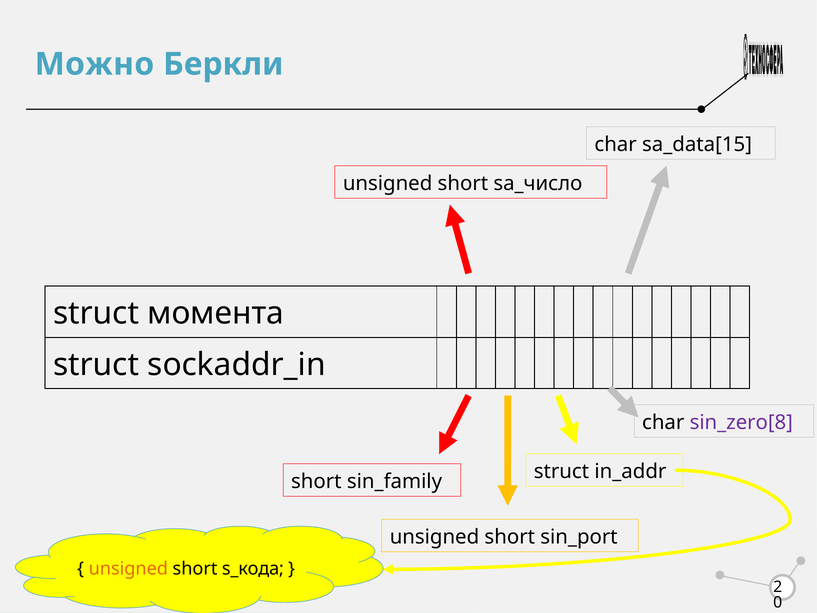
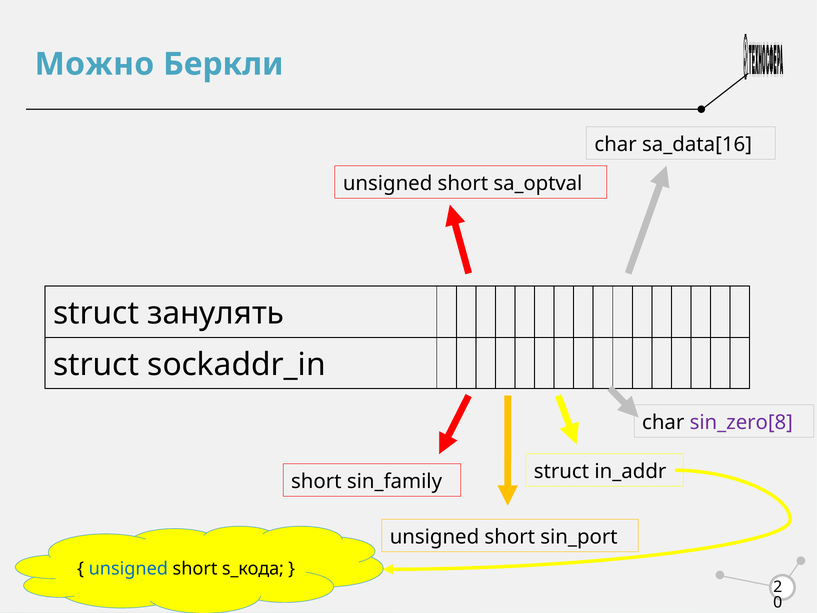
sa_data[15: sa_data[15 -> sa_data[16
sa_число: sa_число -> sa_optval
момента: момента -> занулять
unsigned at (128, 568) colour: orange -> blue
